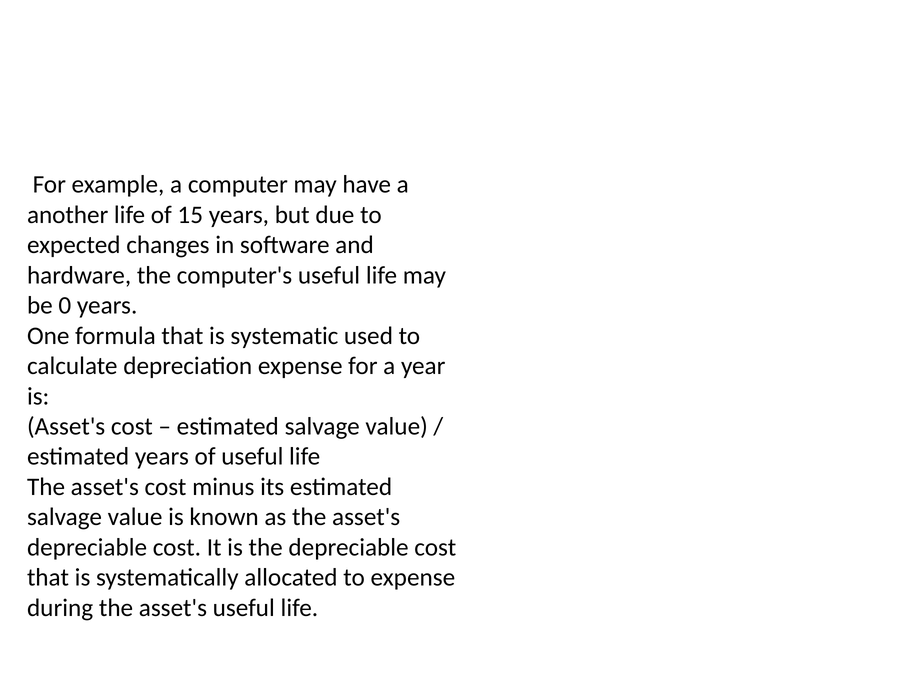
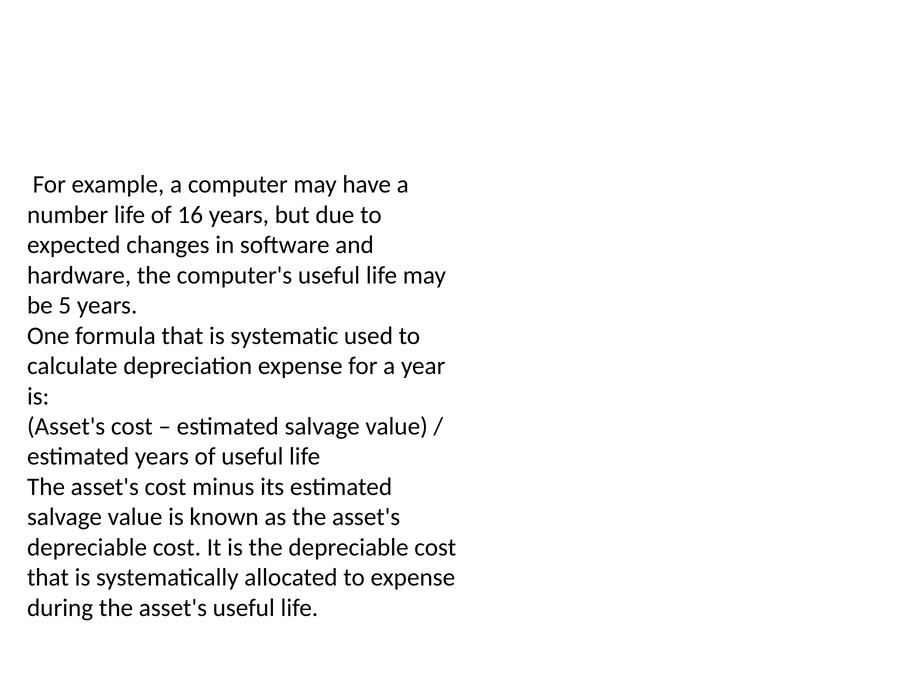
another: another -> number
15: 15 -> 16
0: 0 -> 5
